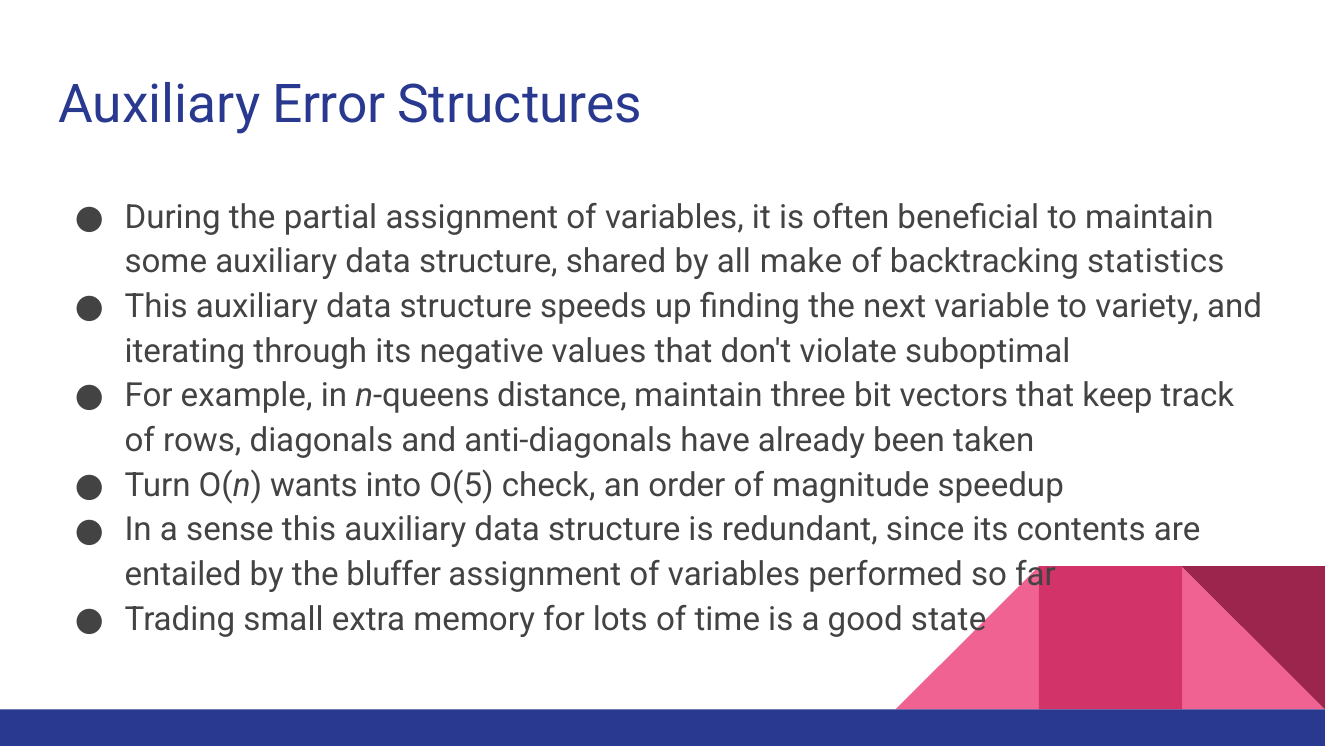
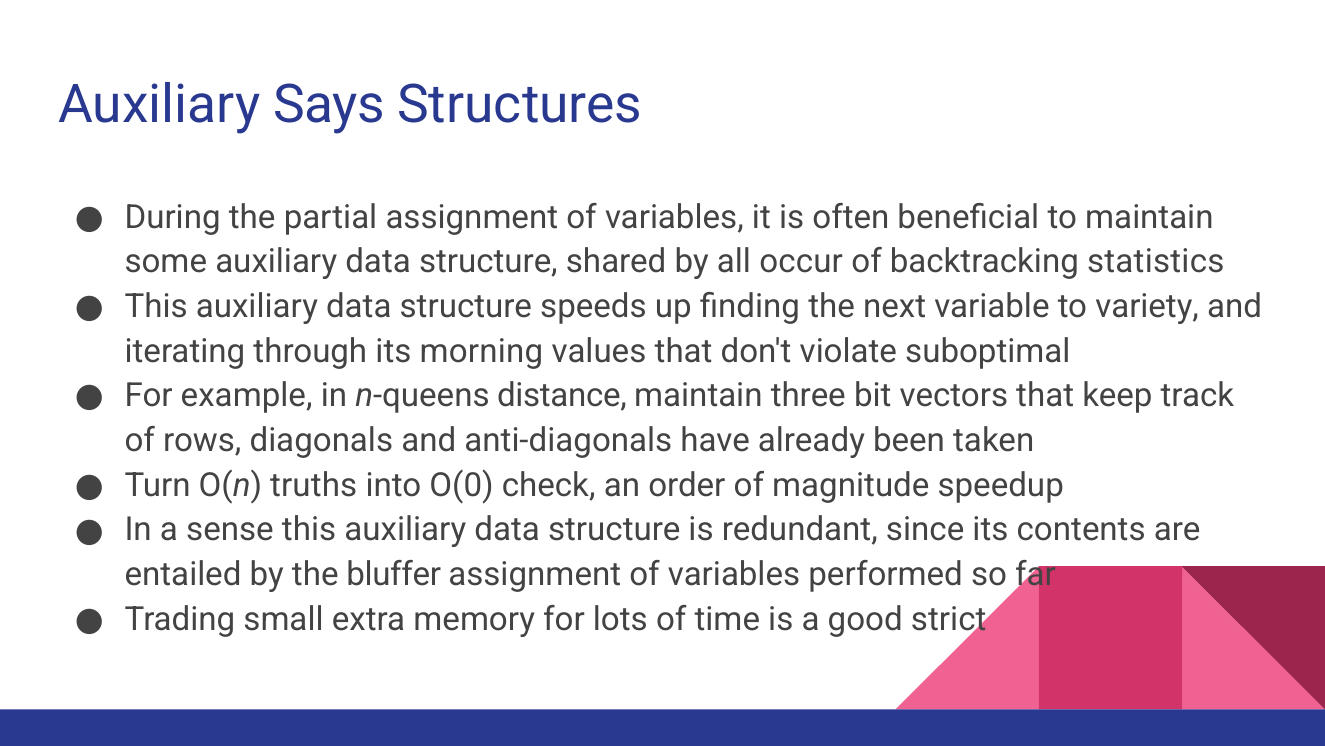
Error: Error -> Says
make: make -> occur
negative: negative -> morning
wants: wants -> truths
O(5: O(5 -> O(0
state: state -> strict
